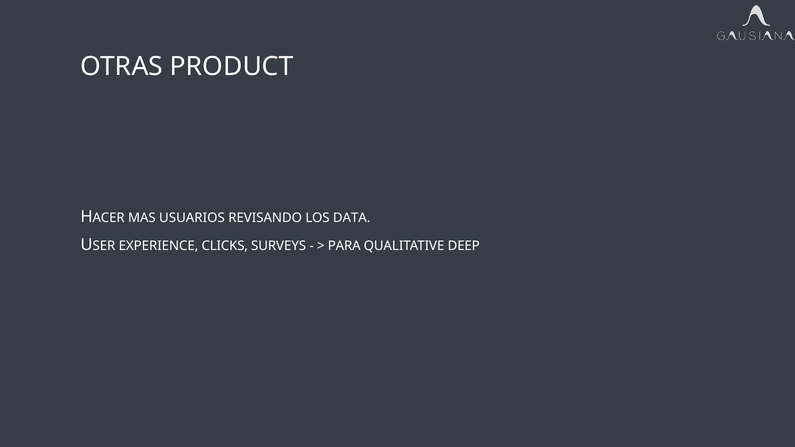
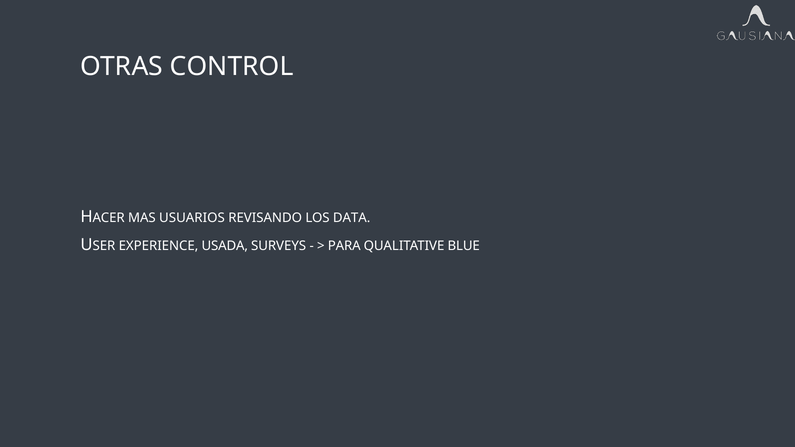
PRODUCT: PRODUCT -> CONTROL
CLICKS: CLICKS -> USADA
DEEP: DEEP -> BLUE
